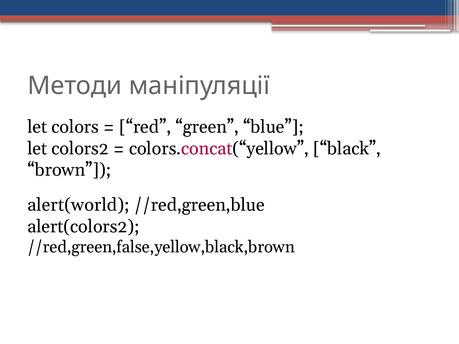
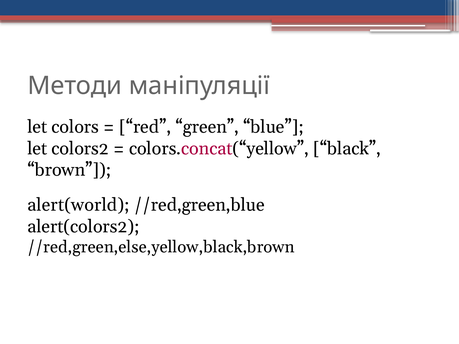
//red,green,false,yellow,black,brown: //red,green,false,yellow,black,brown -> //red,green,else,yellow,black,brown
